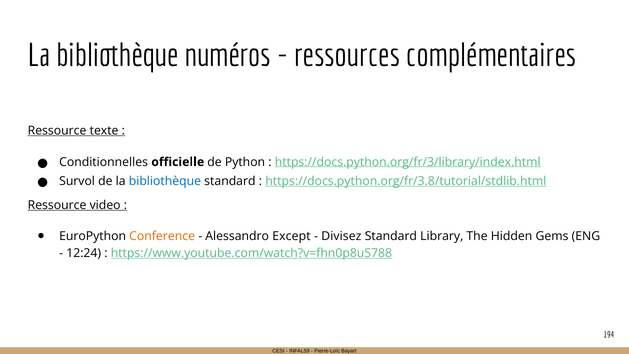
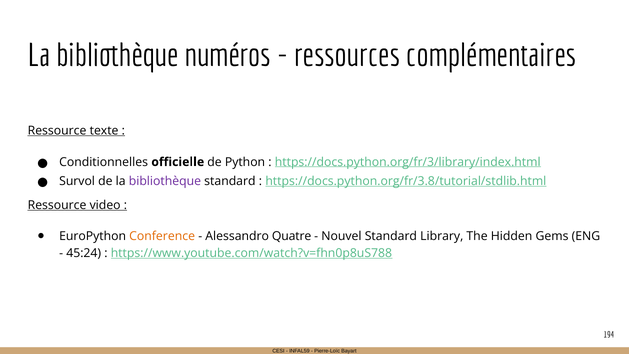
bibliothèque at (165, 181) colour: blue -> purple
Except: Except -> Quatre
Divisez: Divisez -> Nouvel
12:24: 12:24 -> 45:24
